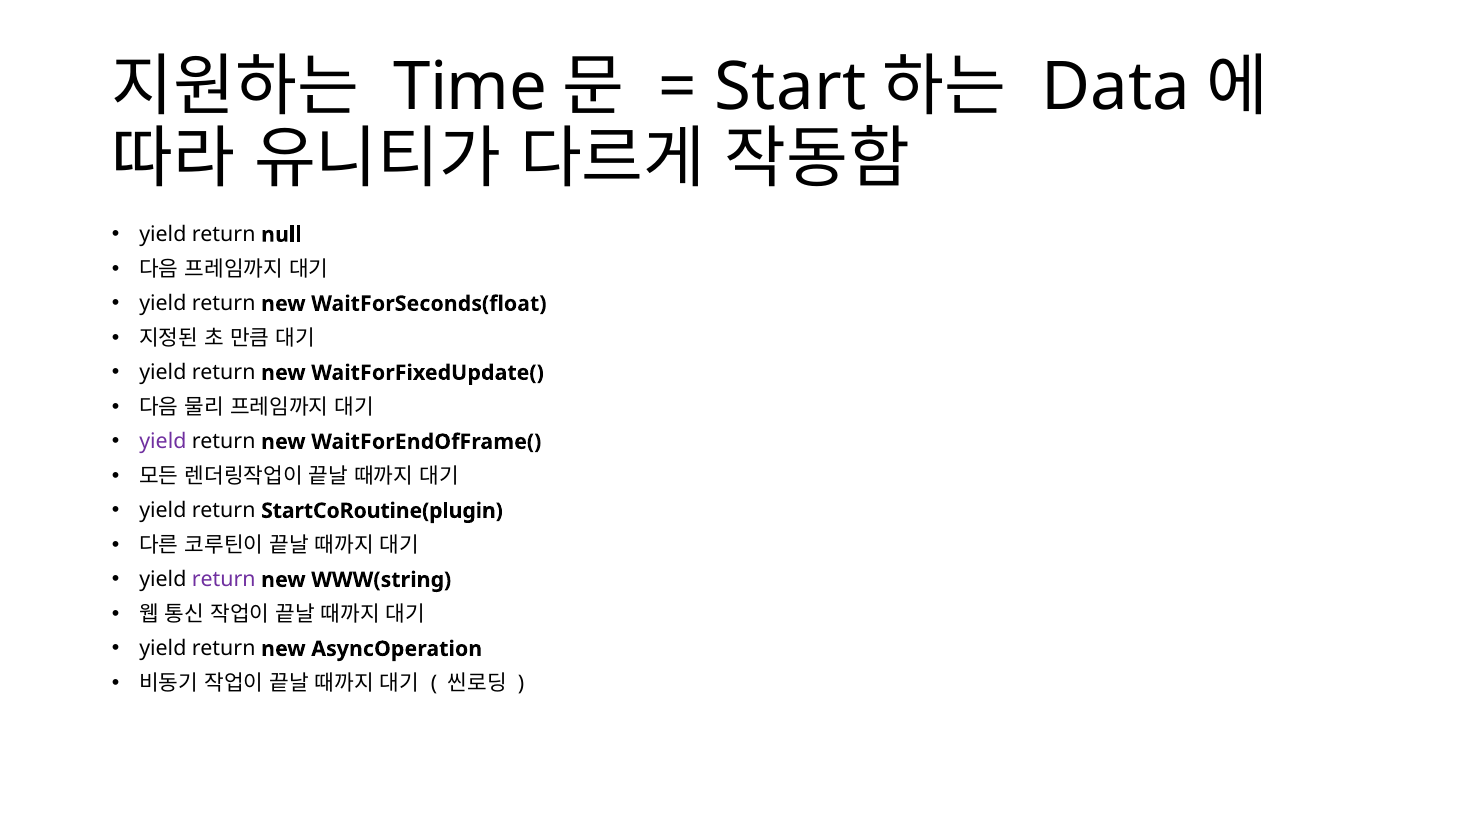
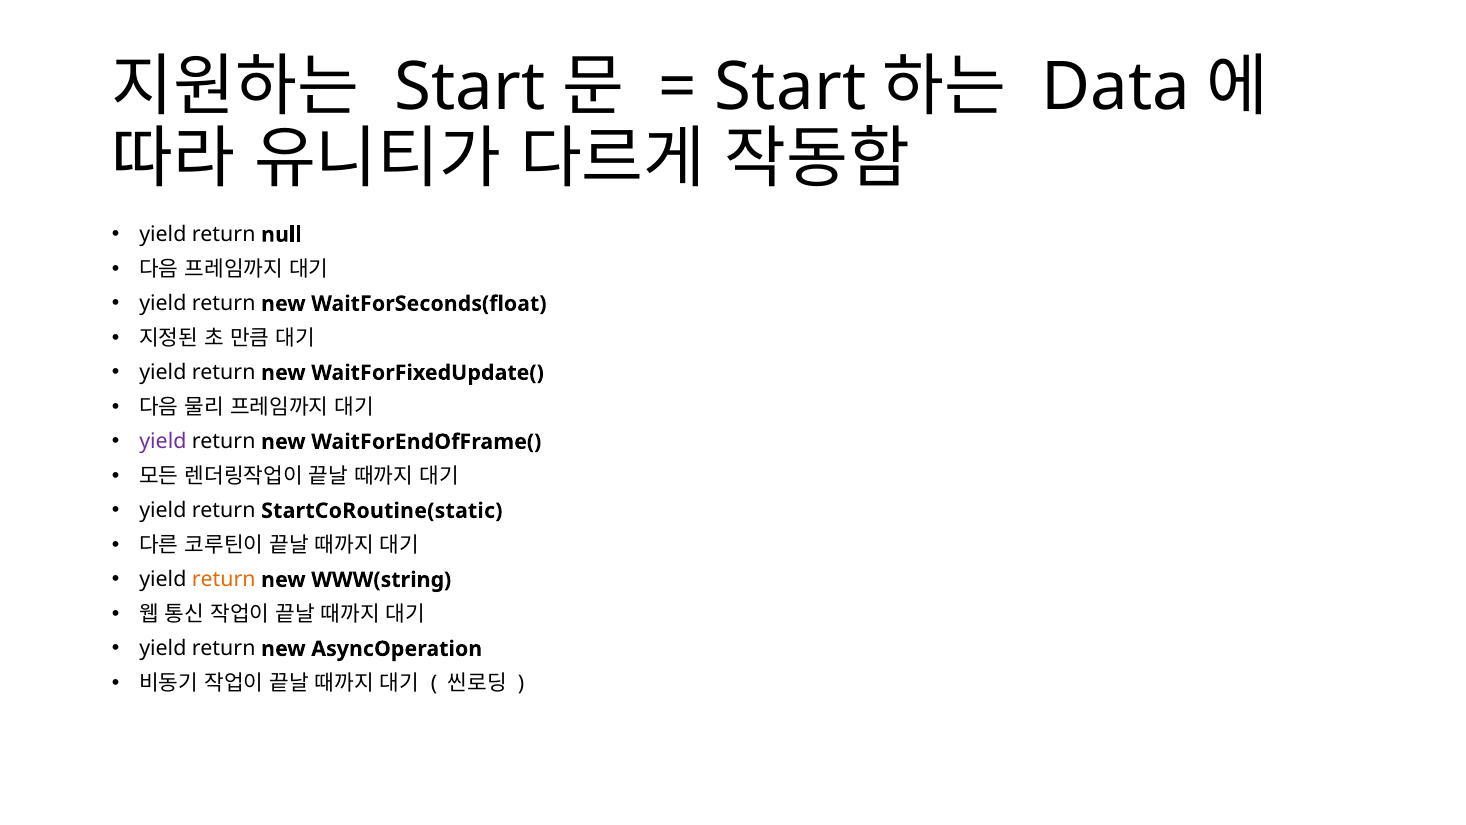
Time at (470, 87): Time -> Start
StartCoRoutine(plugin: StartCoRoutine(plugin -> StartCoRoutine(static
return at (224, 580) colour: purple -> orange
